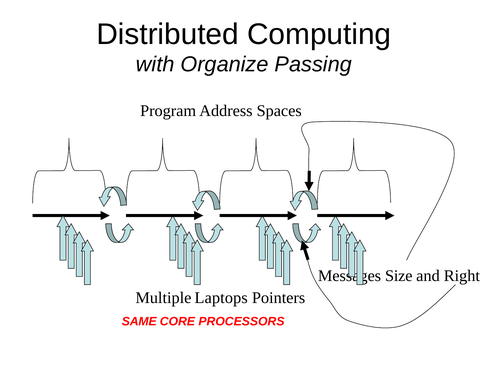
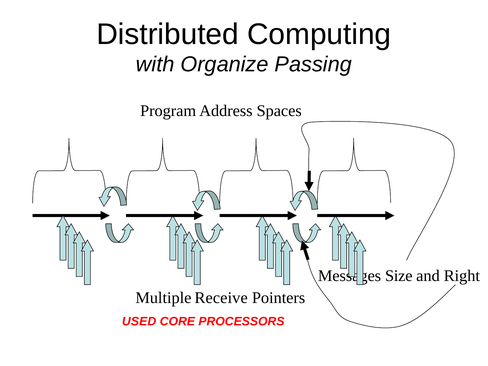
Laptops: Laptops -> Receive
SAME: SAME -> USED
